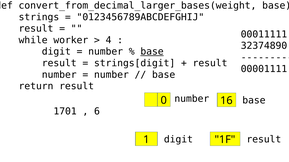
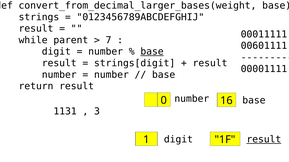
worker: worker -> parent
4: 4 -> 7
32374890: 32374890 -> 00601111
1701: 1701 -> 1131
6: 6 -> 3
result at (264, 140) underline: none -> present
